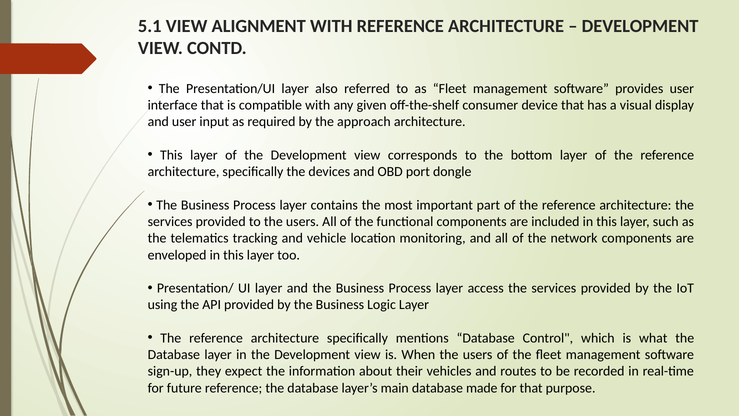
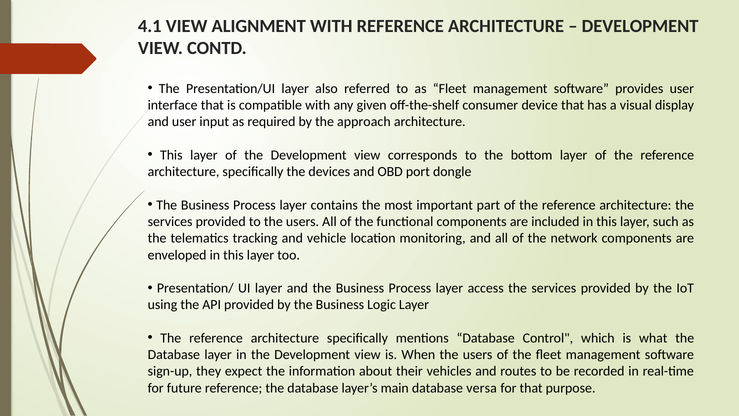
5.1: 5.1 -> 4.1
made: made -> versa
